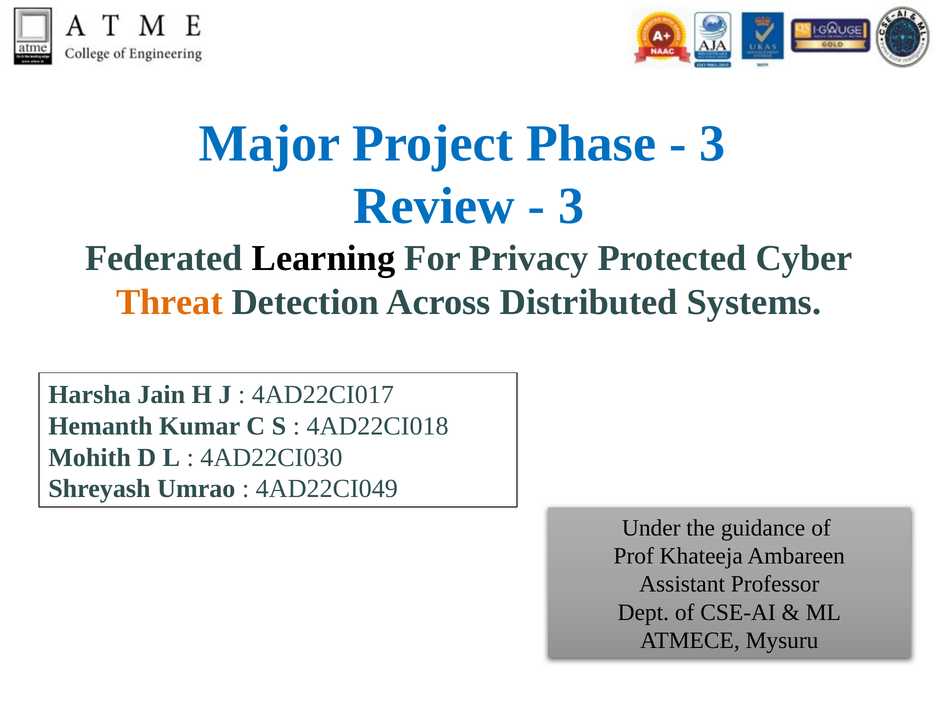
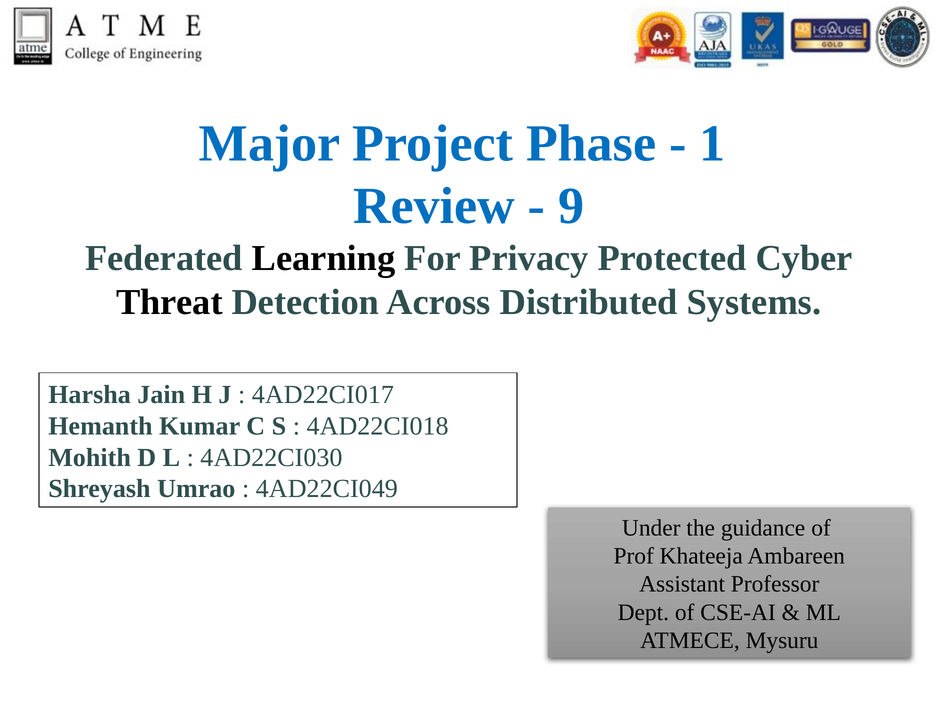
3 at (712, 143): 3 -> 1
3 at (571, 206): 3 -> 9
Threat colour: orange -> black
